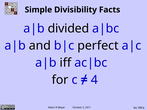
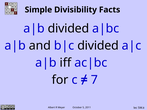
perfect at (98, 46): perfect -> divided
4: 4 -> 7
